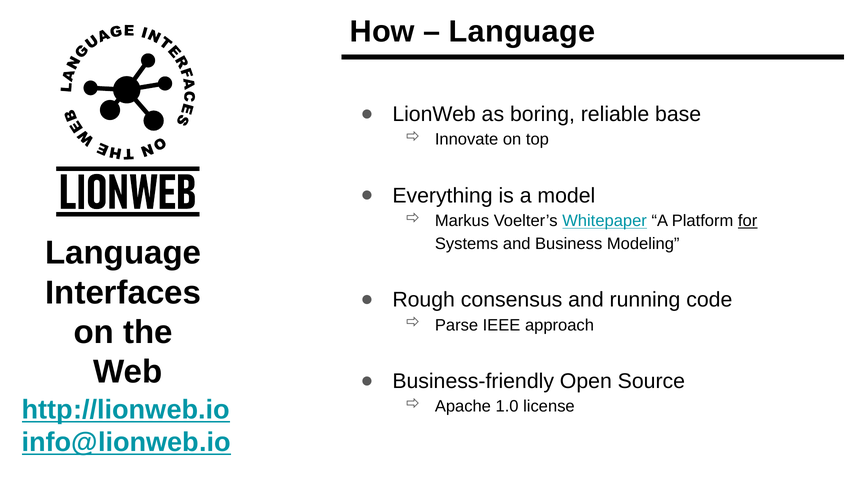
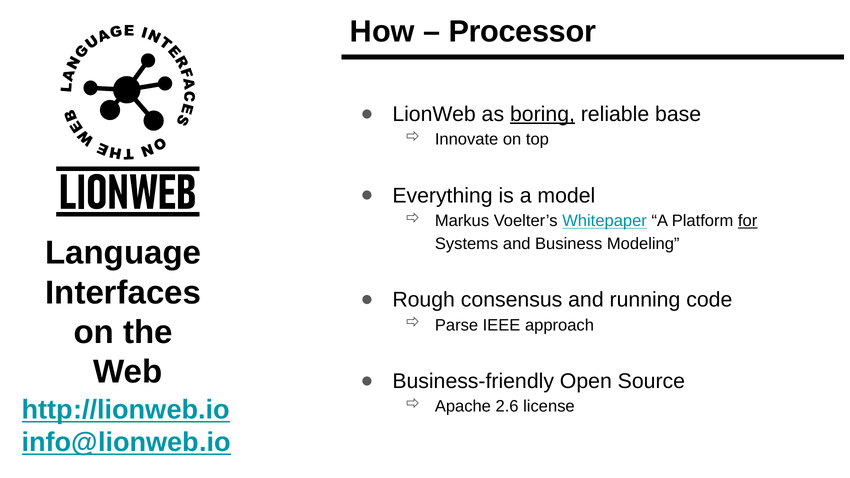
Language at (522, 32): Language -> Processor
boring underline: none -> present
1.0: 1.0 -> 2.6
